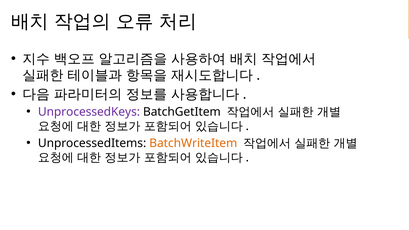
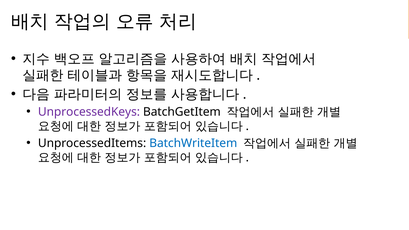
BatchWriteItem colour: orange -> blue
